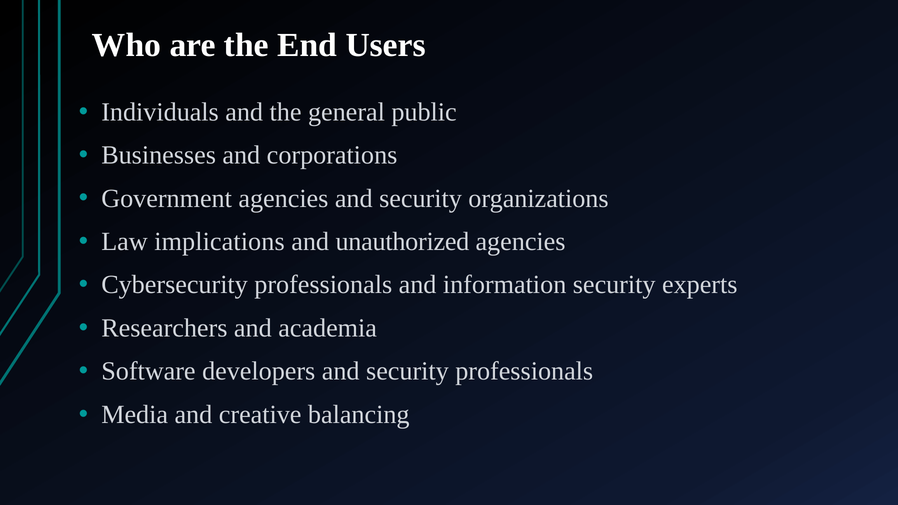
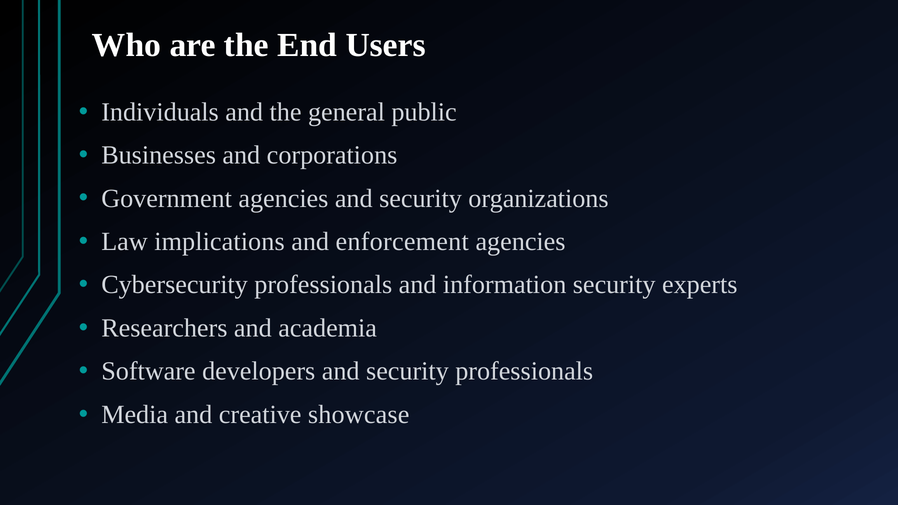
unauthorized: unauthorized -> enforcement
balancing: balancing -> showcase
